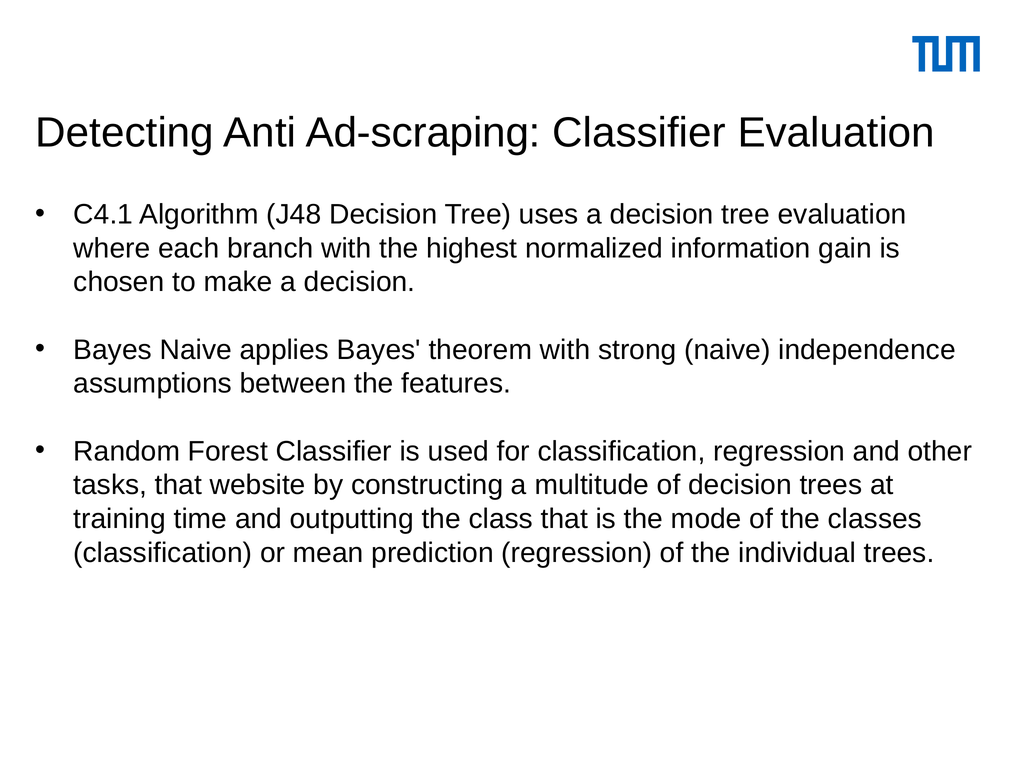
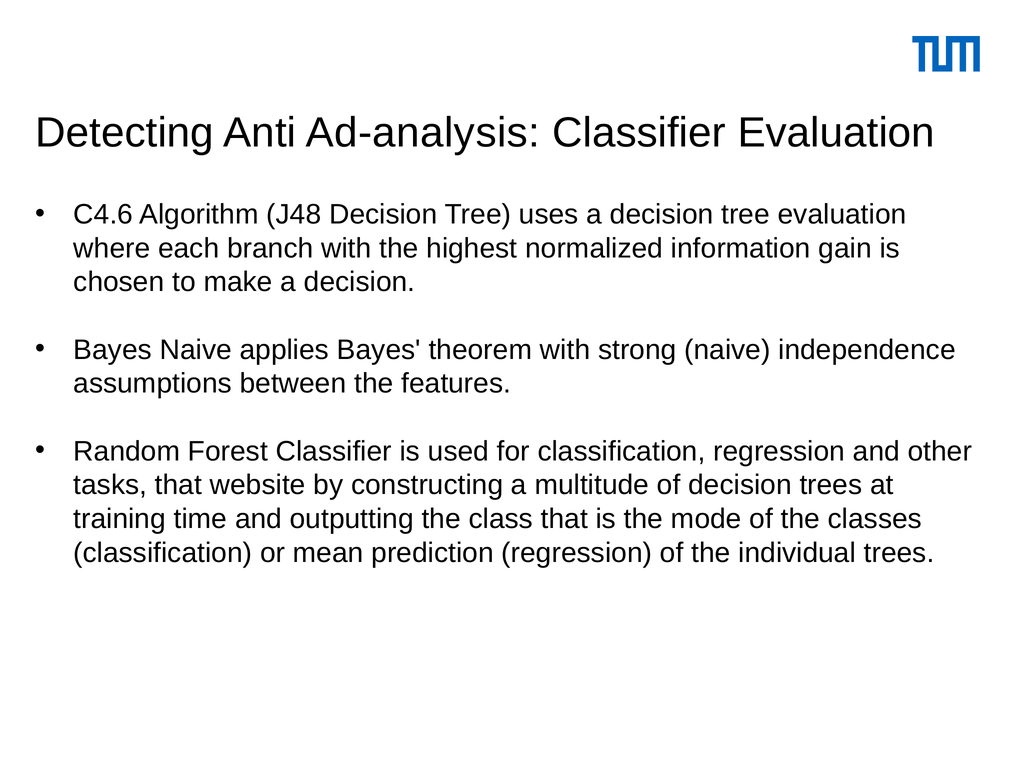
Ad-scraping: Ad-scraping -> Ad-analysis
C4.1: C4.1 -> C4.6
